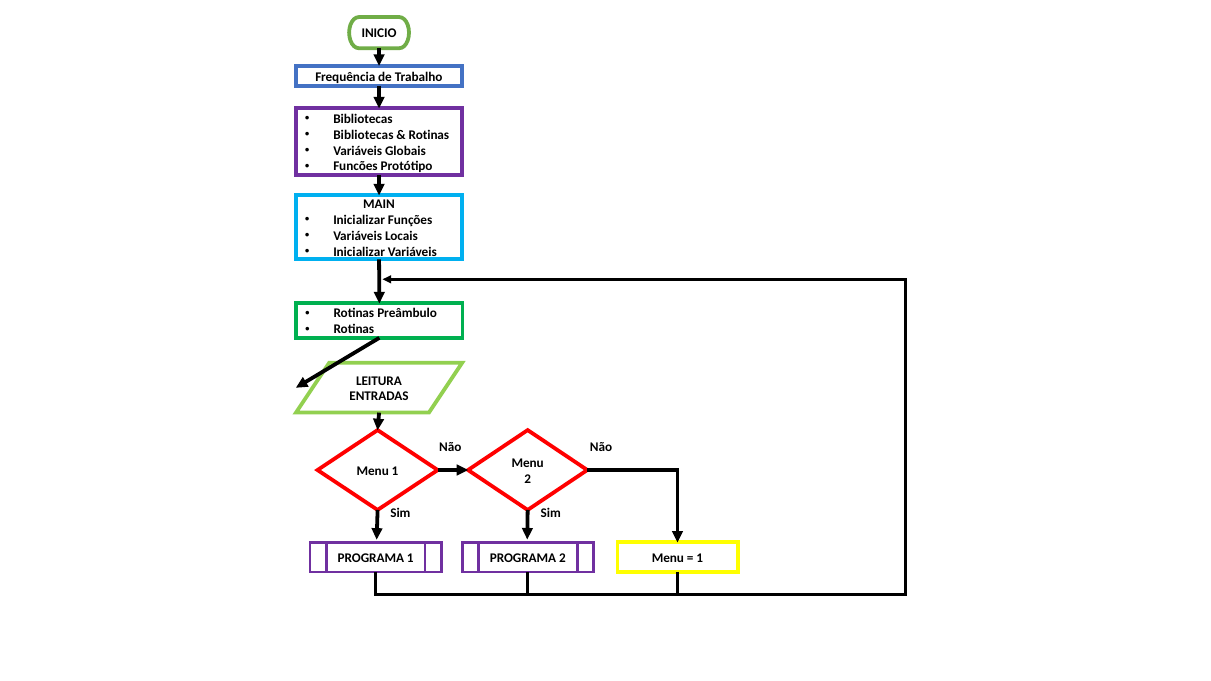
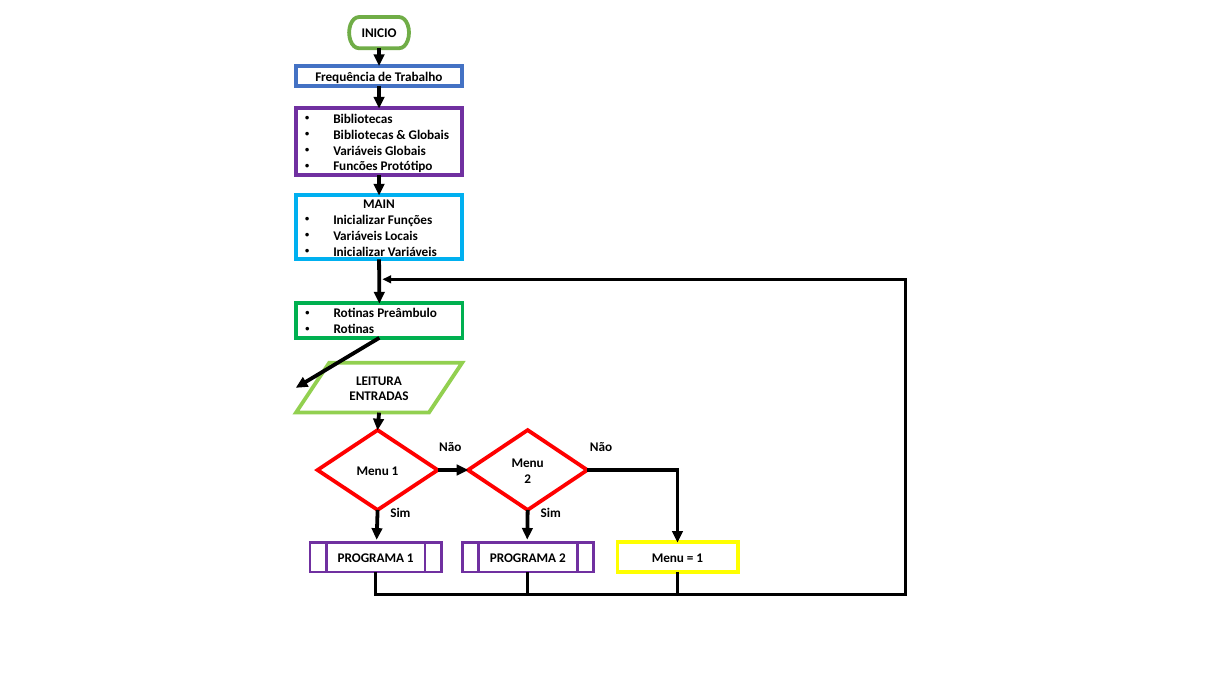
Rotinas at (429, 135): Rotinas -> Globais
